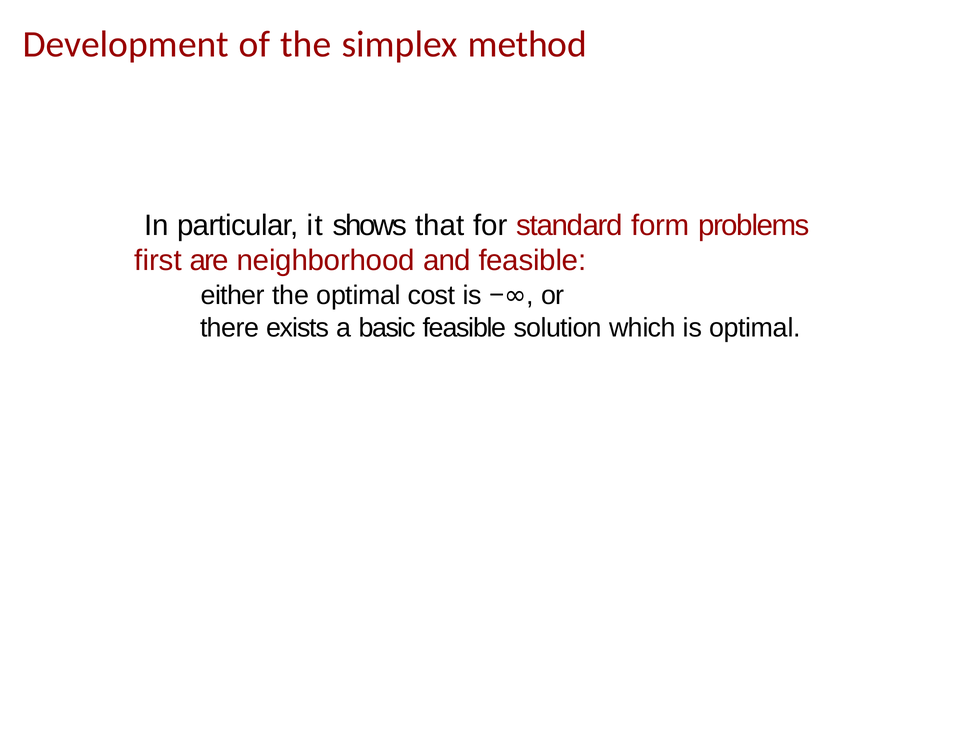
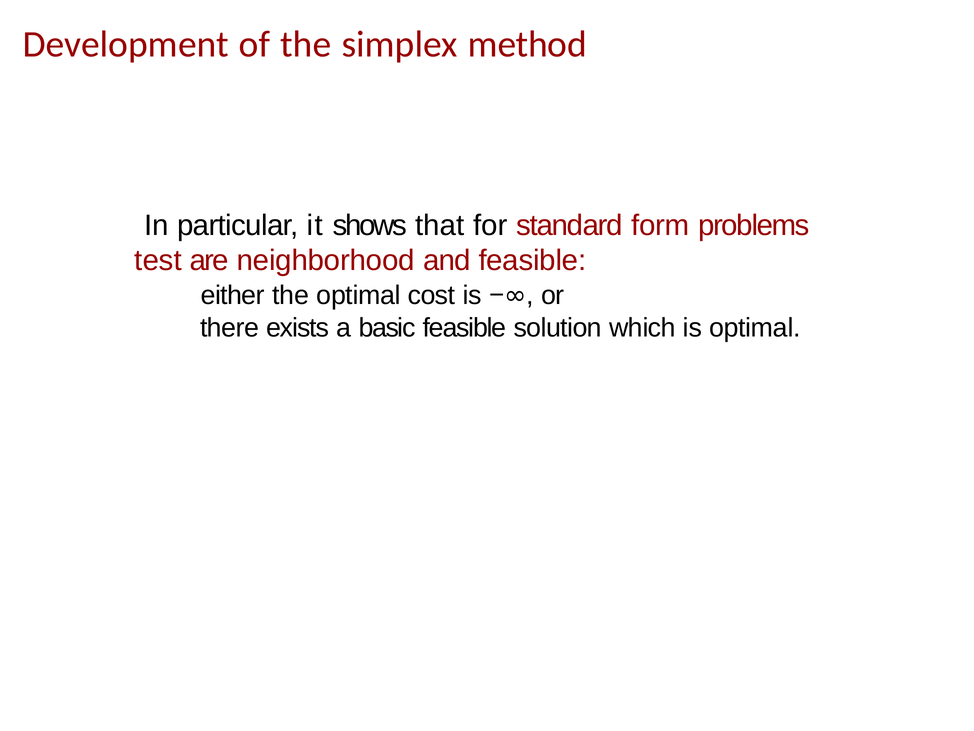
first: first -> test
